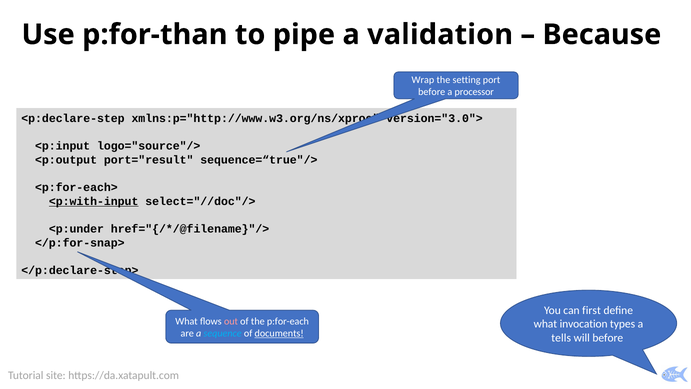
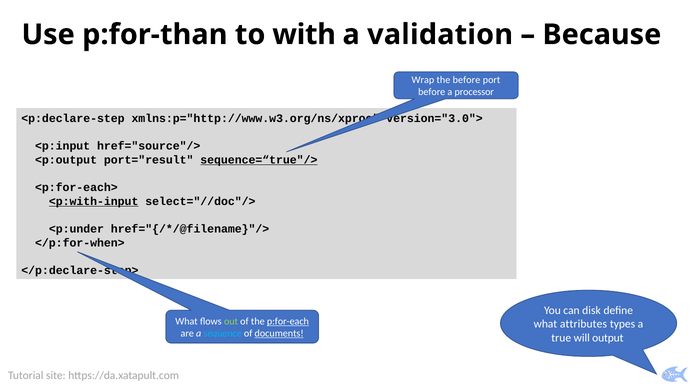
pipe: pipe -> with
the setting: setting -> before
logo="source"/>: logo="source"/> -> href="source"/>
sequence=“true"/> underline: none -> present
</p:for-snap>: </p:for-snap> -> </p:for-when>
first: first -> disk
out colour: pink -> light green
p:for-each underline: none -> present
invocation: invocation -> attributes
tells: tells -> true
will before: before -> output
